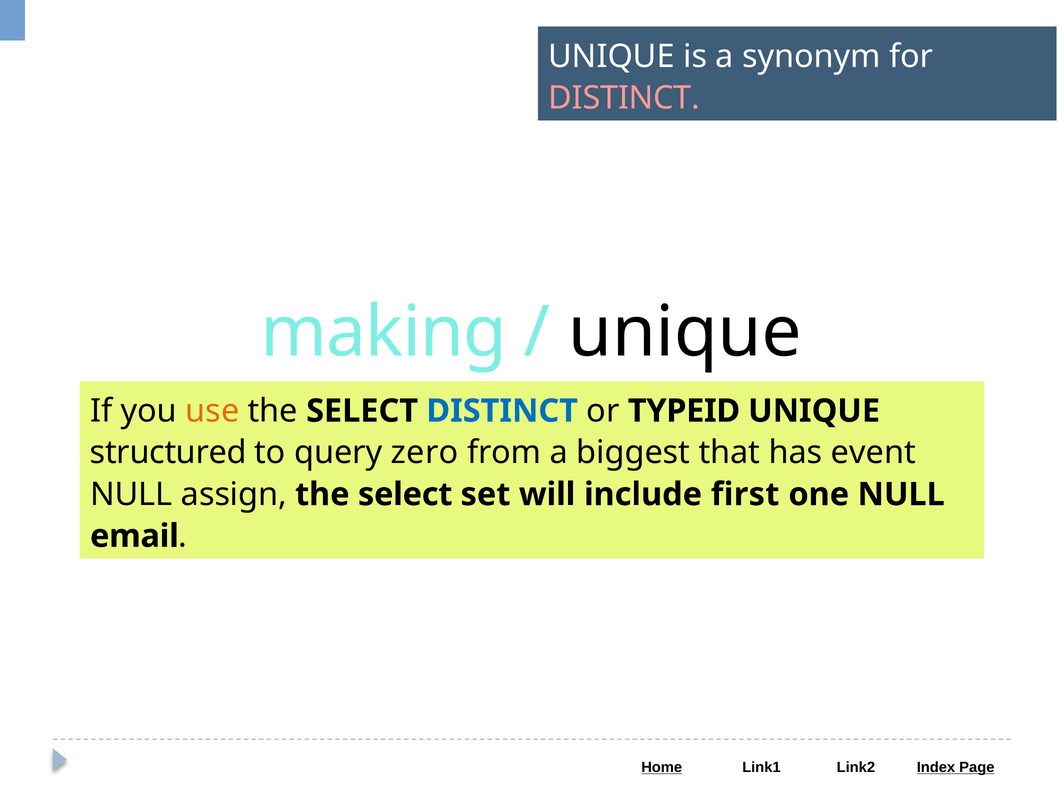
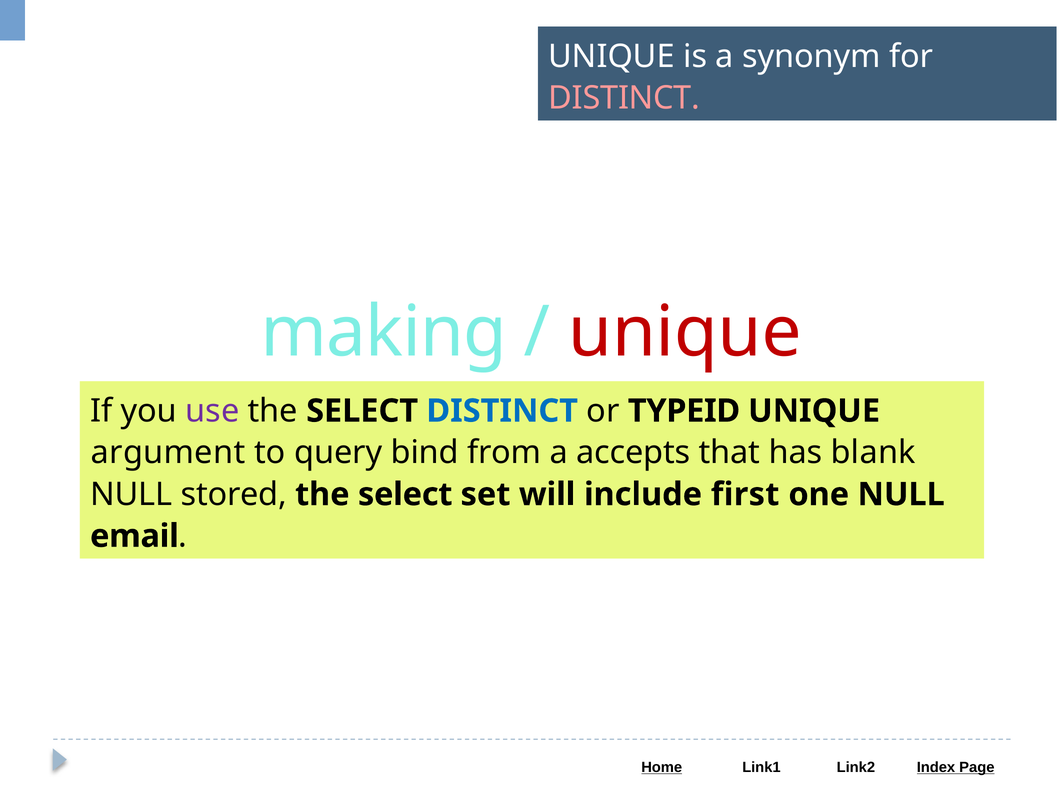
unique at (685, 333) colour: black -> red
use colour: orange -> purple
structured: structured -> argument
zero: zero -> bind
biggest: biggest -> accepts
event: event -> blank
assign: assign -> stored
